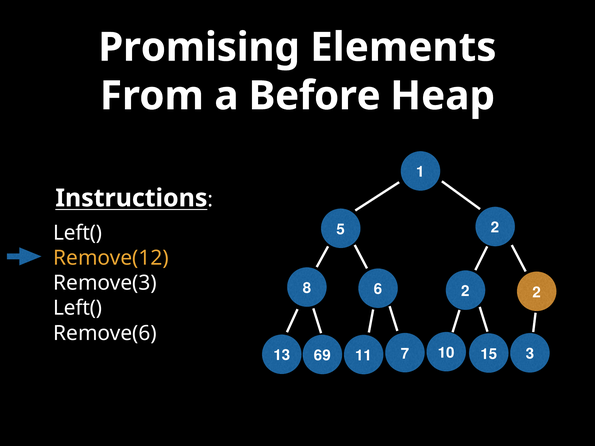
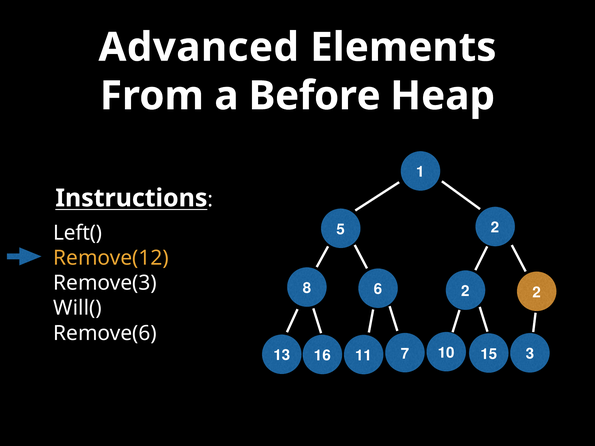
Promising: Promising -> Advanced
Left( at (78, 308): Left( -> Will(
69: 69 -> 16
